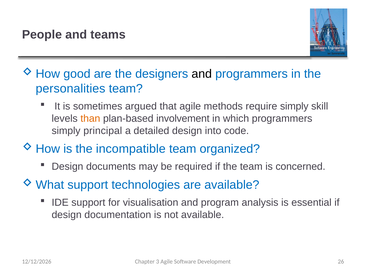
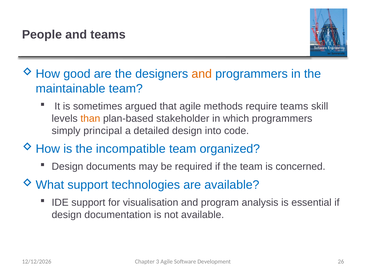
and at (202, 74) colour: black -> orange
personalities: personalities -> maintainable
require simply: simply -> teams
involvement: involvement -> stakeholder
